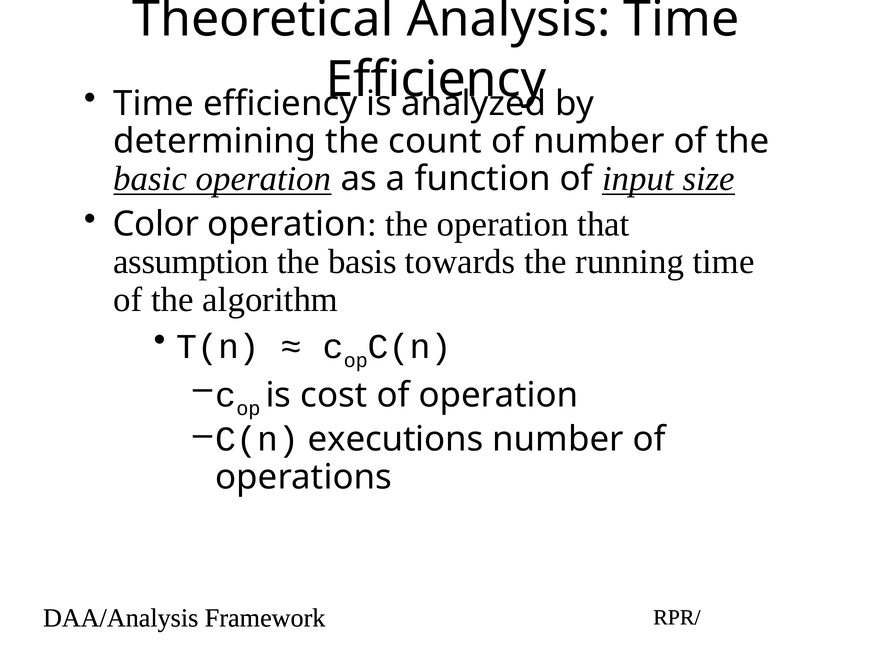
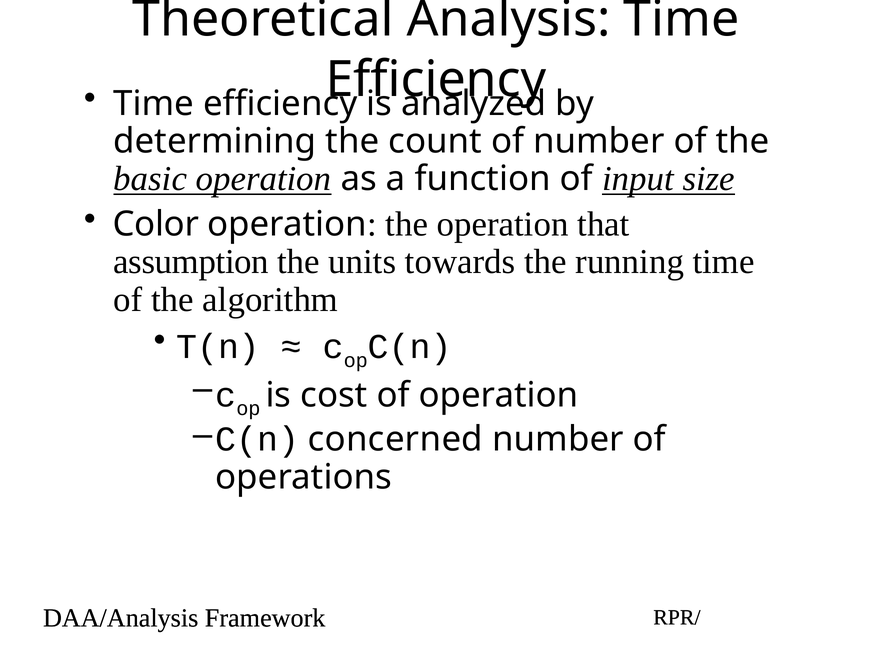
basis: basis -> units
executions: executions -> concerned
